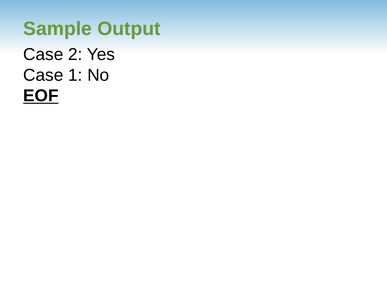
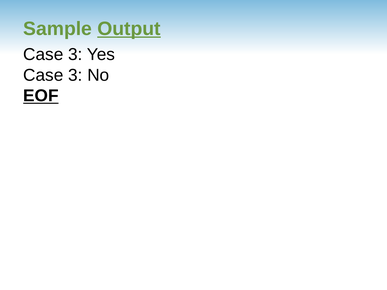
Output underline: none -> present
2 at (75, 55): 2 -> 3
1 at (75, 75): 1 -> 3
